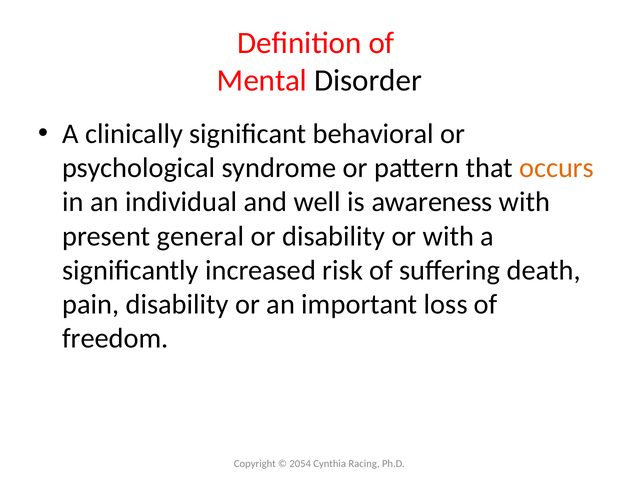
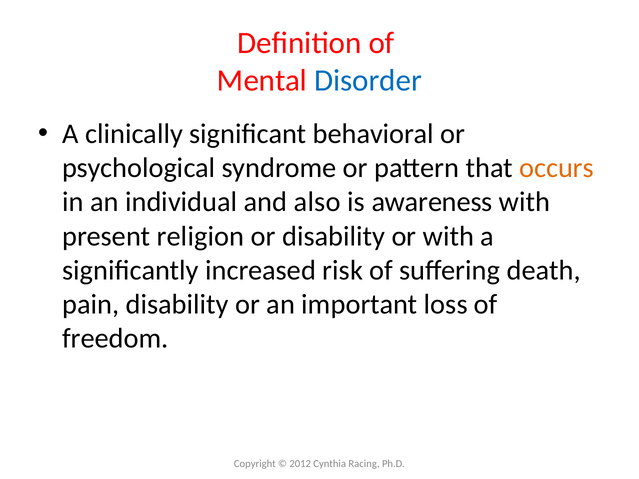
Disorder colour: black -> blue
well: well -> also
general: general -> religion
2054: 2054 -> 2012
